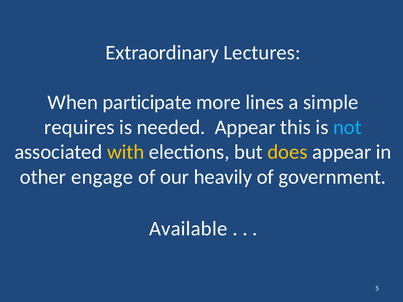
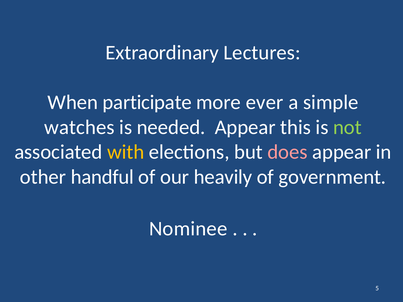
lines: lines -> ever
requires: requires -> watches
not colour: light blue -> light green
does colour: yellow -> pink
engage: engage -> handful
Available: Available -> Nominee
